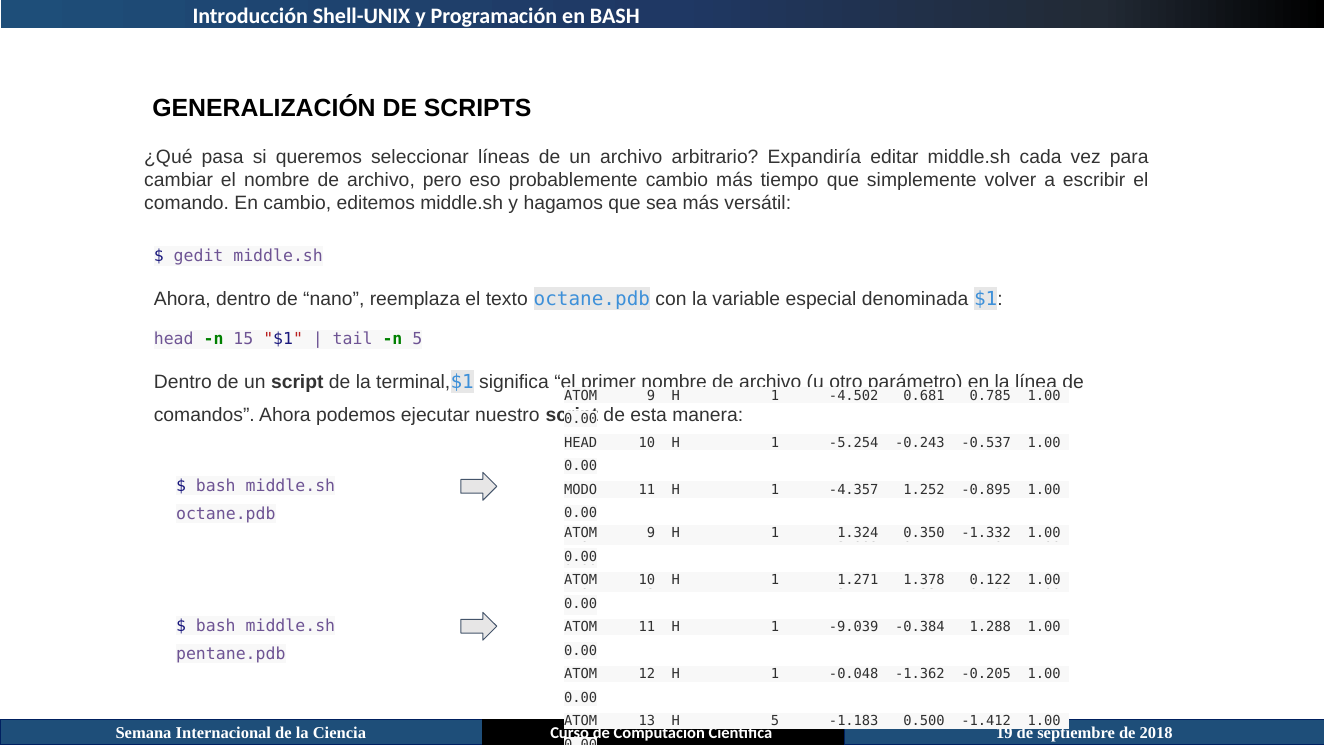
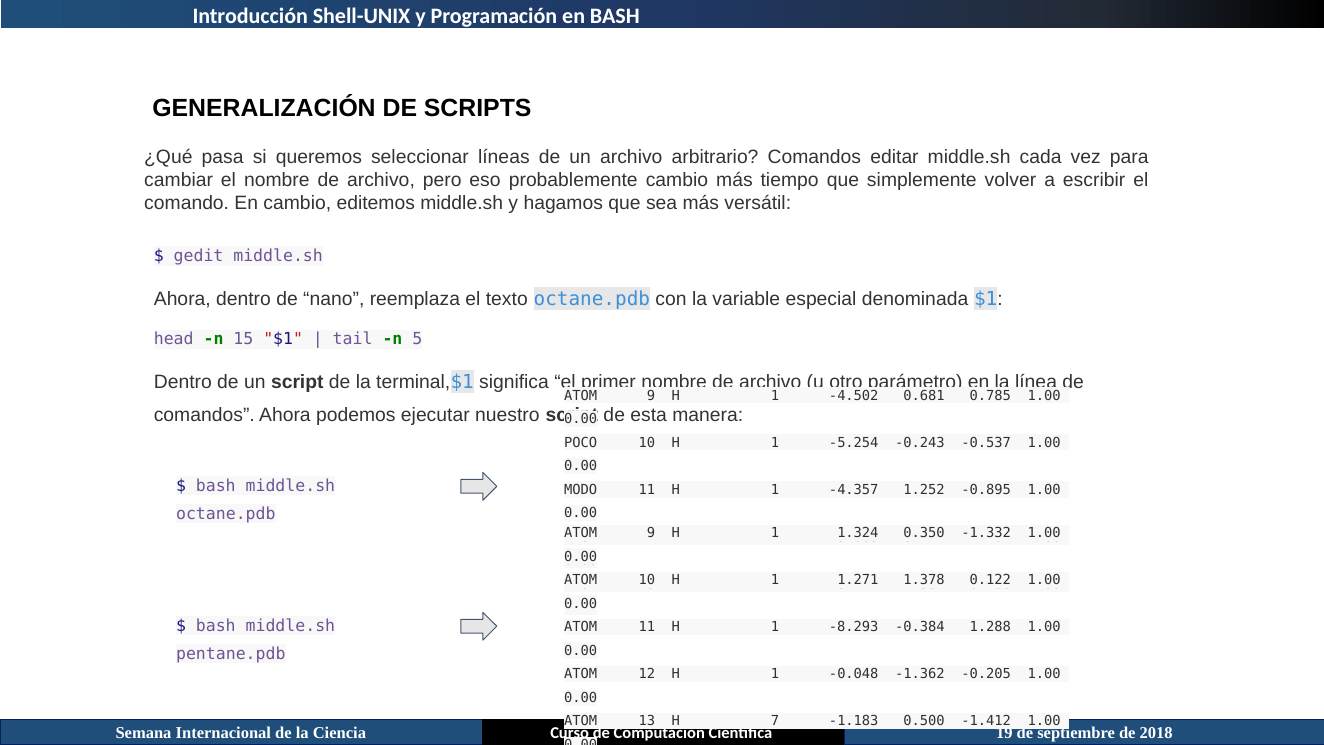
arbitrario Expandiría: Expandiría -> Comandos
HEAD at (581, 442): HEAD -> POCO
-9.039: -9.039 -> -8.293
H 5: 5 -> 7
